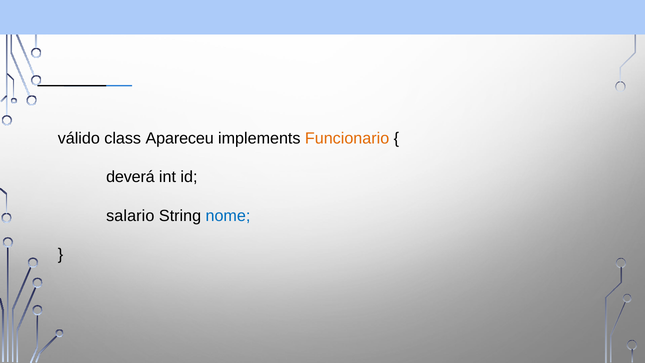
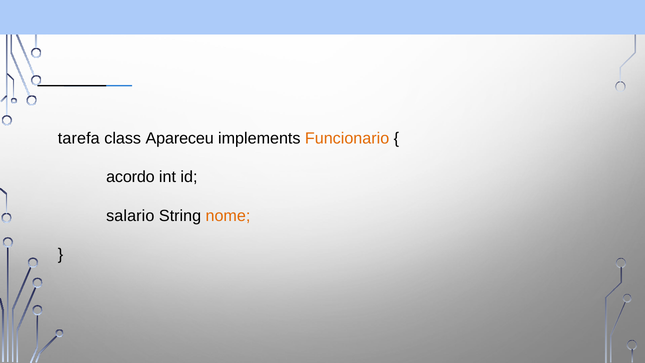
válido: válido -> tarefa
deverá: deverá -> acordo
nome colour: blue -> orange
